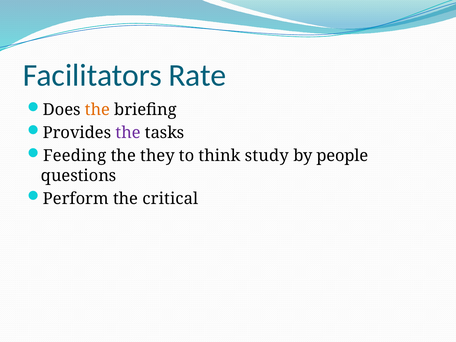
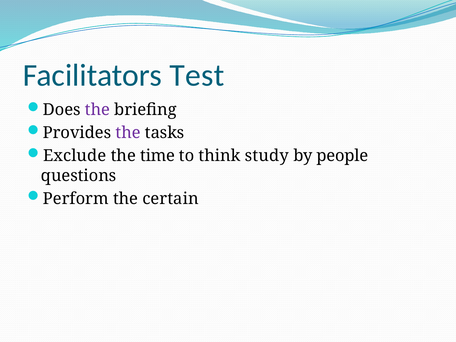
Rate: Rate -> Test
the at (97, 110) colour: orange -> purple
Feeding: Feeding -> Exclude
they: they -> time
critical: critical -> certain
